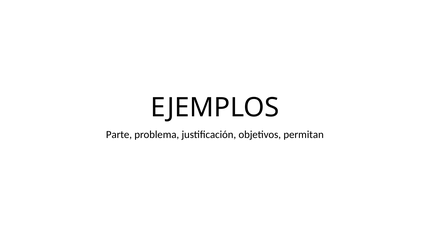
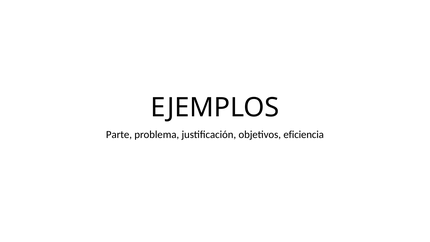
permitan: permitan -> eficiencia
